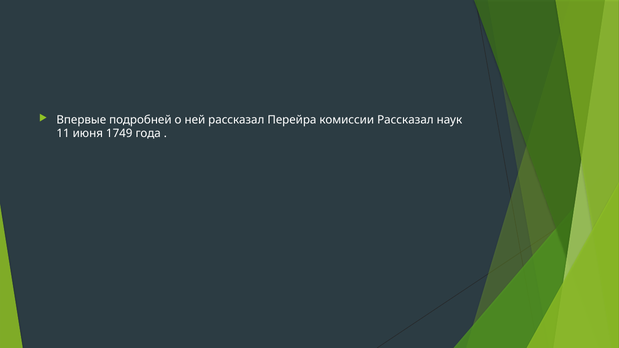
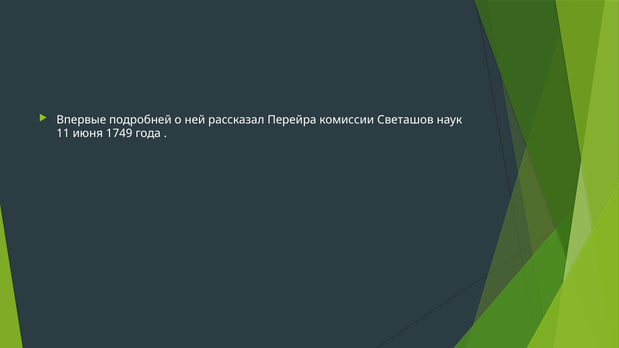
комиссии Рассказал: Рассказал -> Светашов
